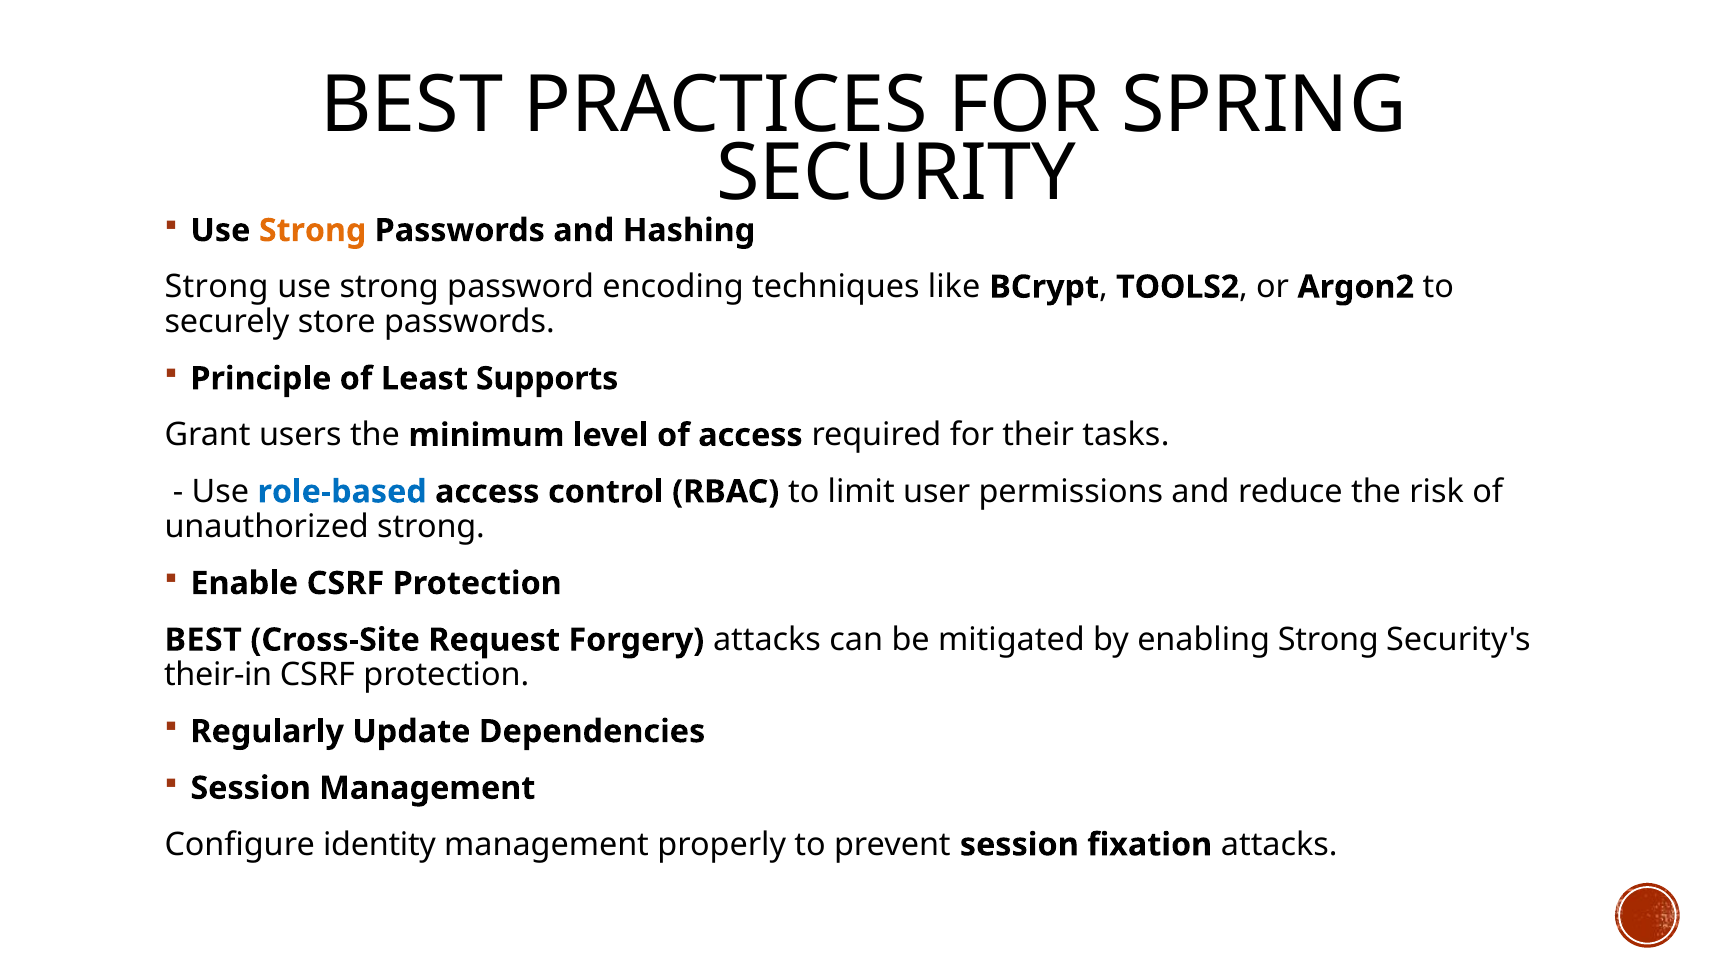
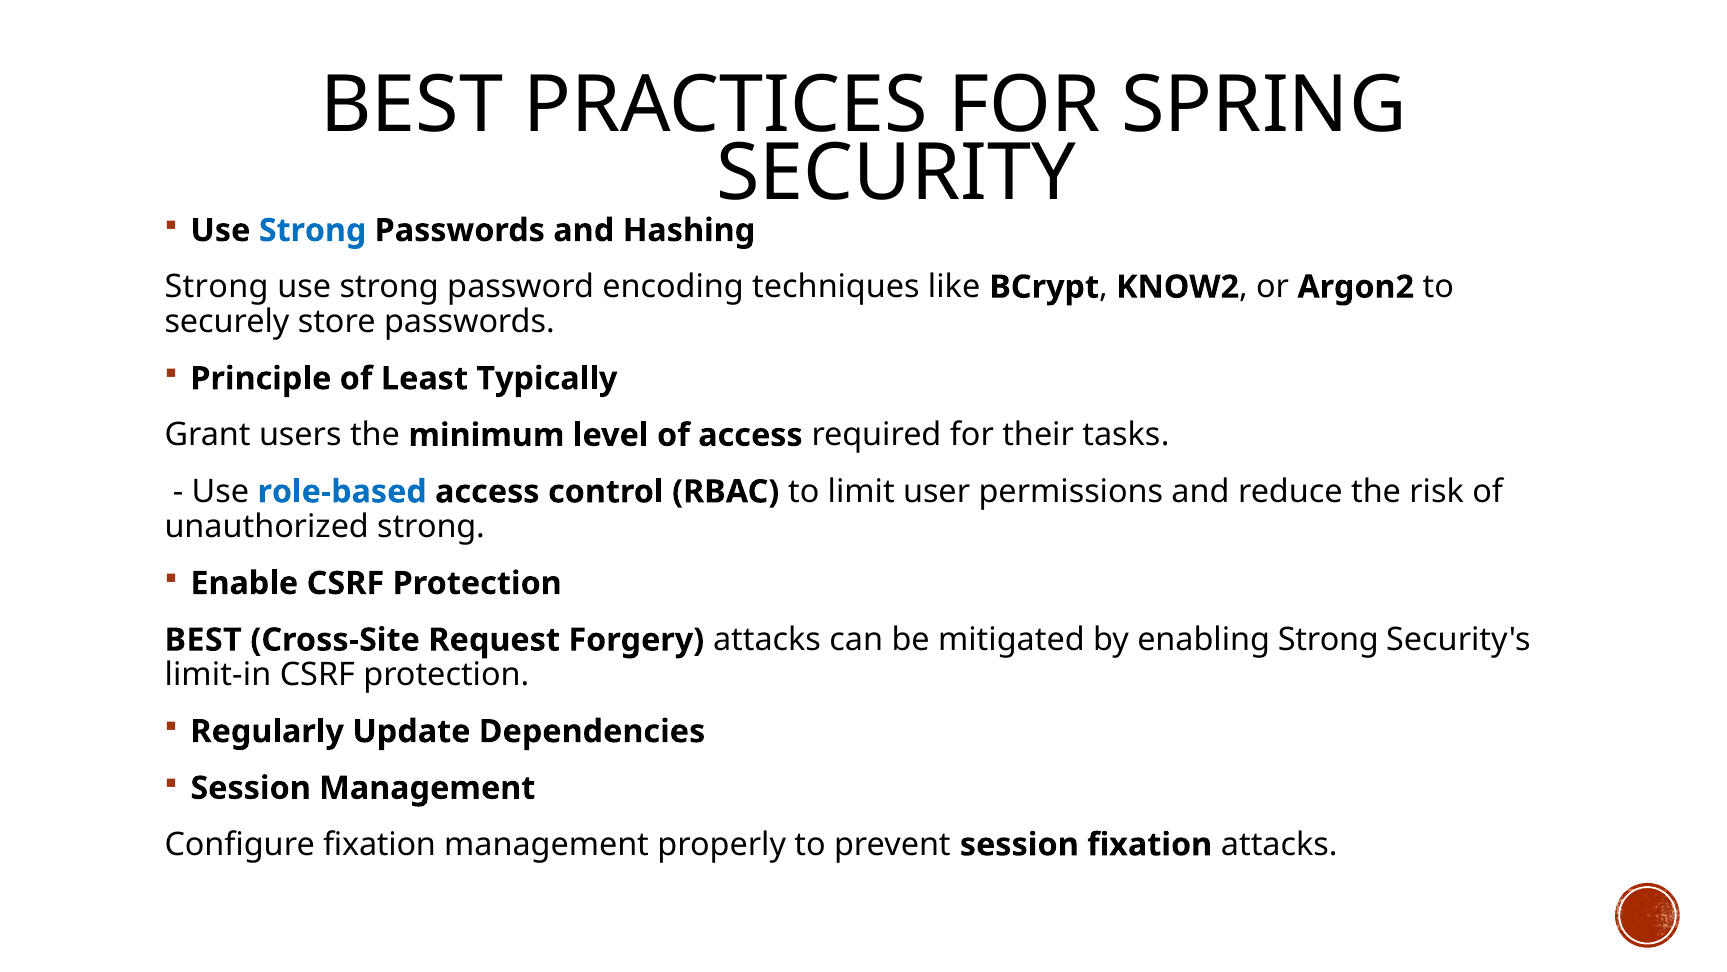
Strong at (313, 230) colour: orange -> blue
TOOLS2: TOOLS2 -> KNOW2
Supports: Supports -> Typically
their-in: their-in -> limit-in
Configure identity: identity -> fixation
